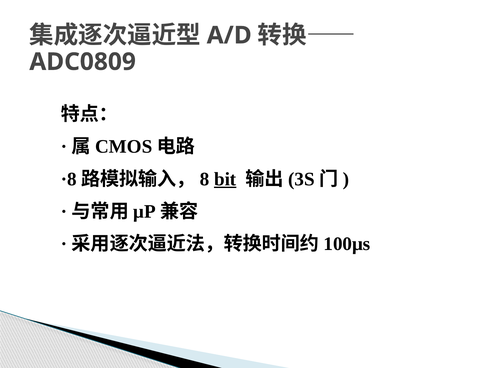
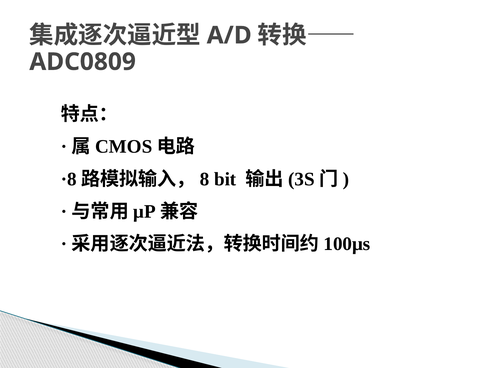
bit underline: present -> none
